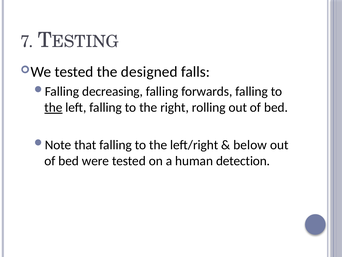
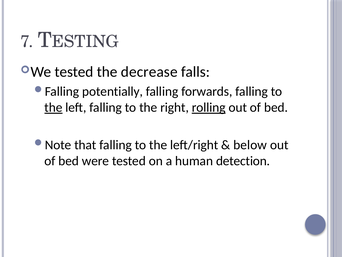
designed: designed -> decrease
decreasing: decreasing -> potentially
rolling underline: none -> present
